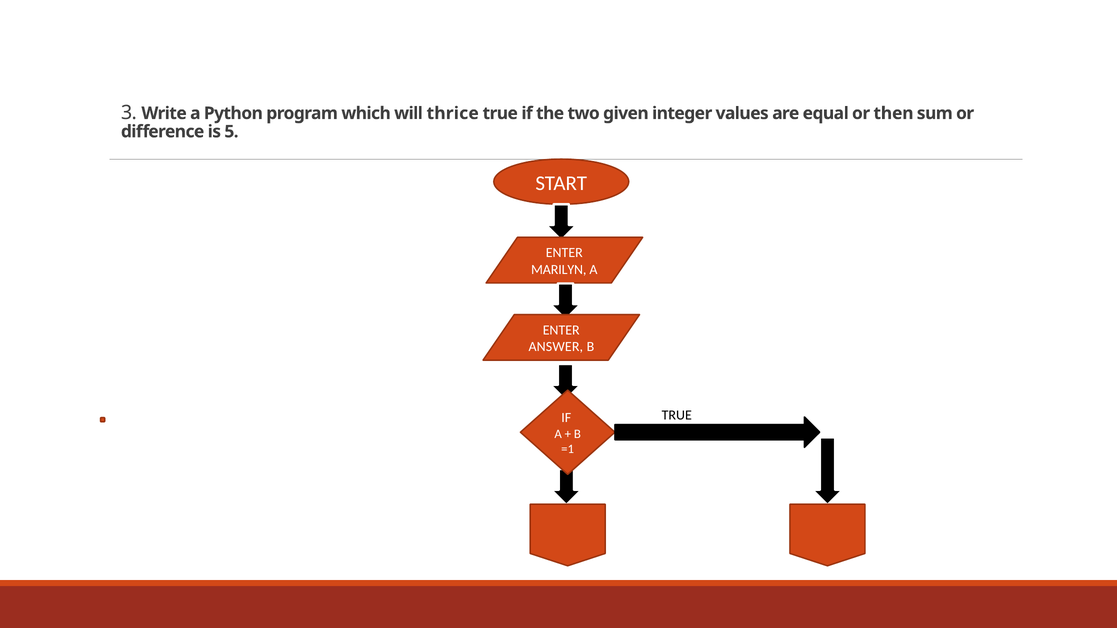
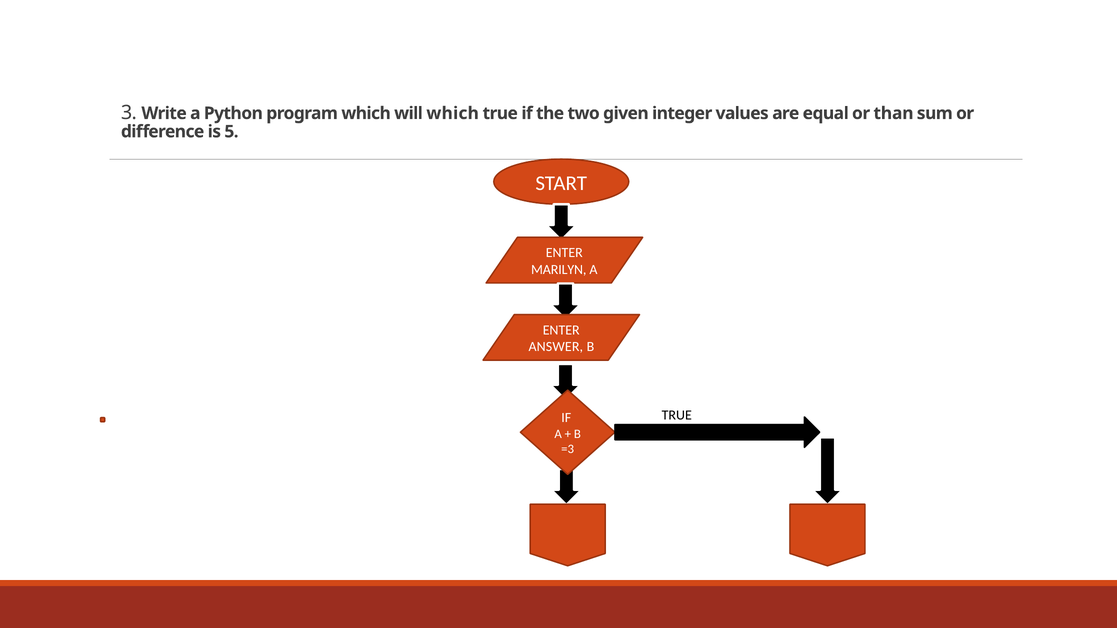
will thrice: thrice -> which
then: then -> than
=1: =1 -> =3
